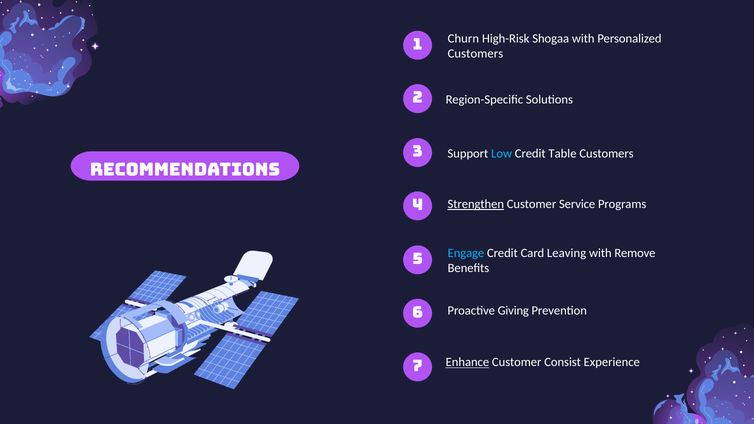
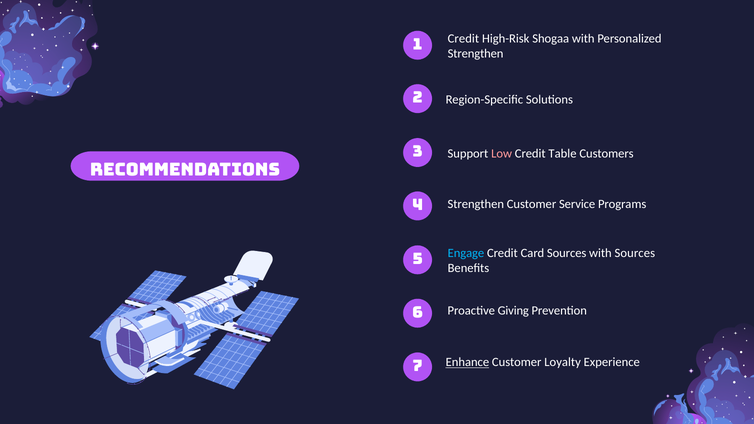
Churn at (463, 39): Churn -> Credit
Customers at (475, 54): Customers -> Strengthen
Low colour: light blue -> pink
Strengthen at (476, 204) underline: present -> none
Card Leaving: Leaving -> Sources
with Remove: Remove -> Sources
Consist: Consist -> Loyalty
